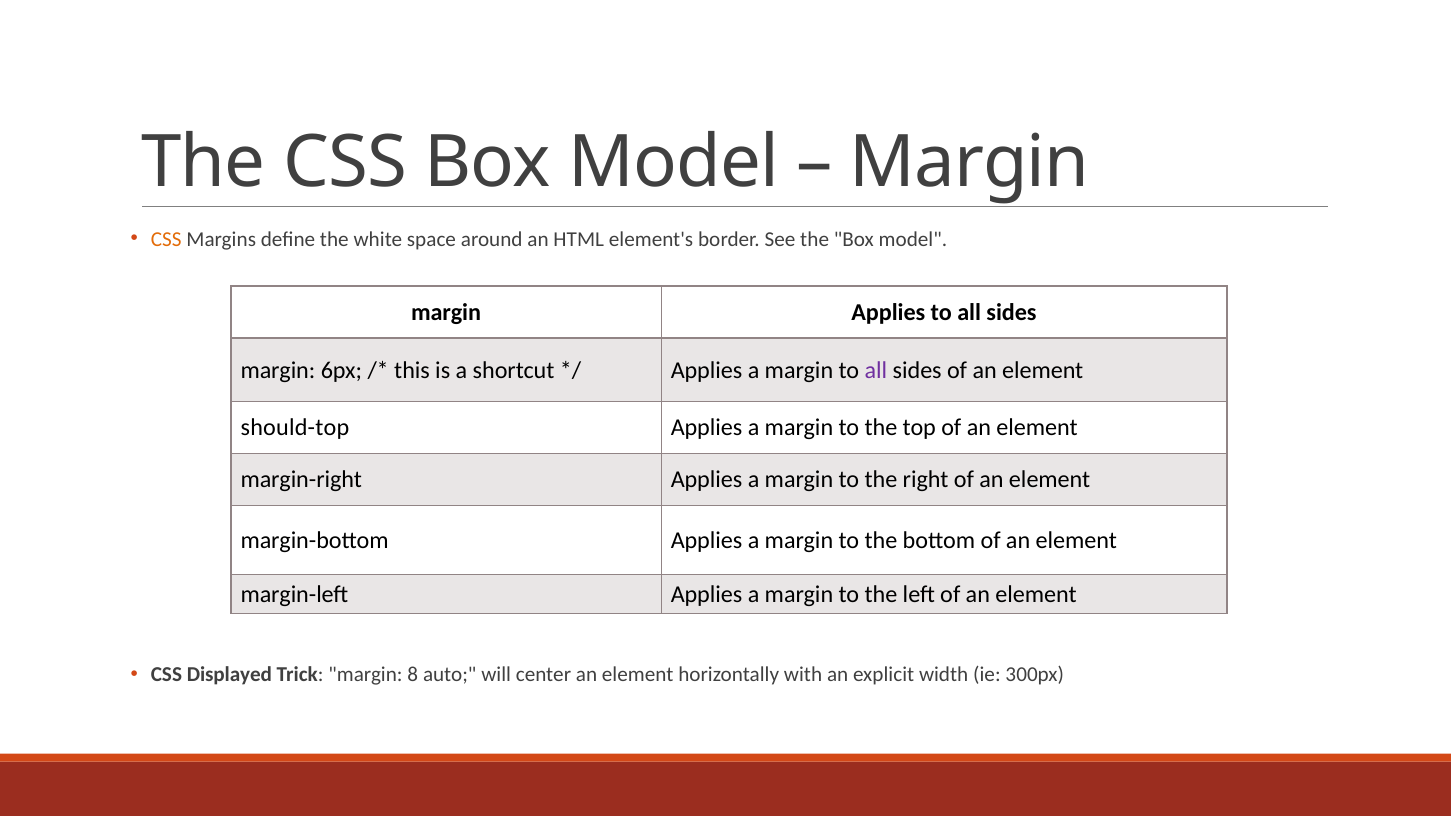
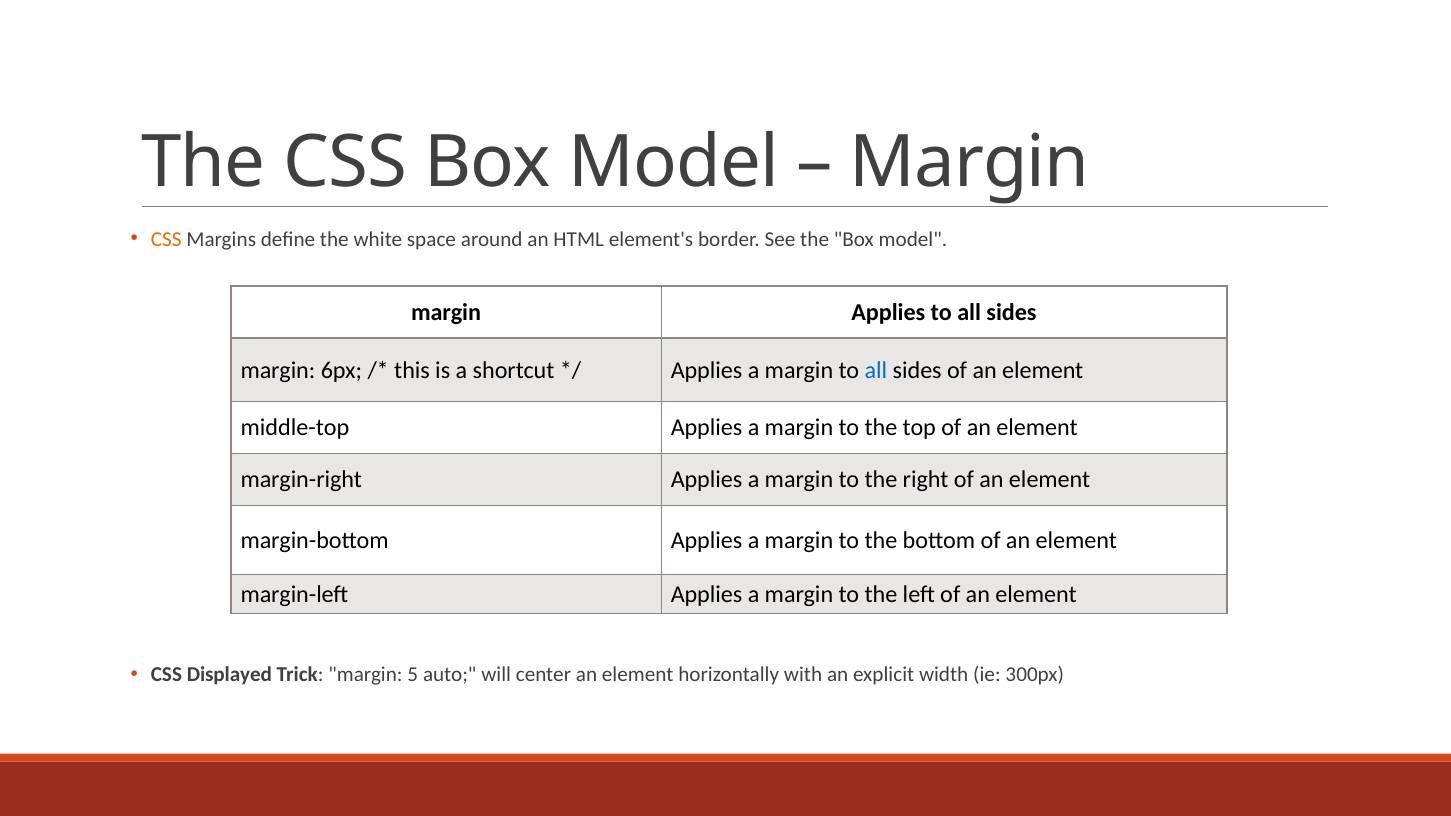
all at (876, 370) colour: purple -> blue
should-top: should-top -> middle-top
8: 8 -> 5
